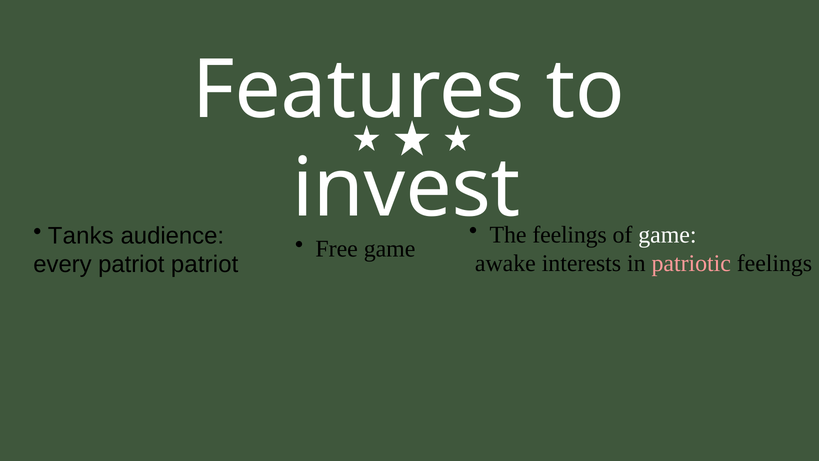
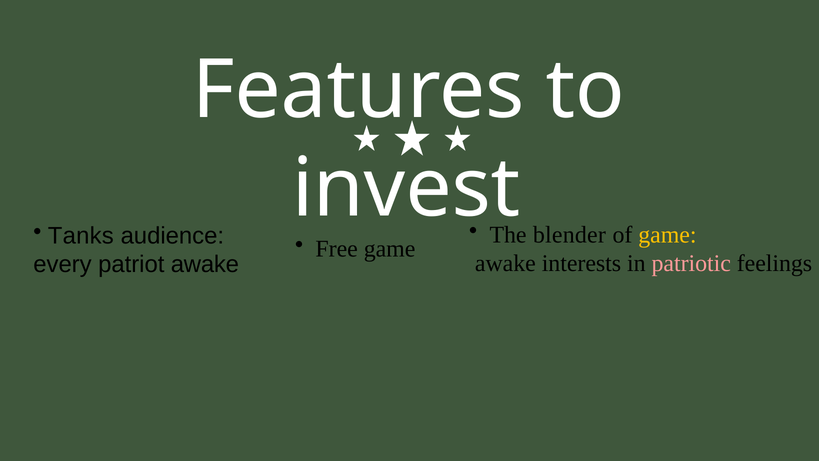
feelings at (570, 235): feelings -> blender
game at (667, 235) colour: white -> yellow
patriot patriot: patriot -> awake
